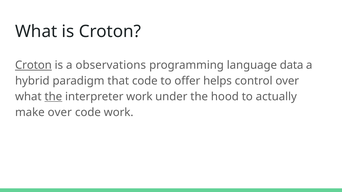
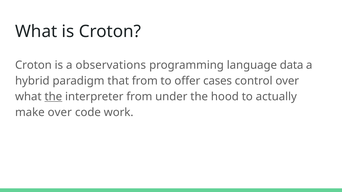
Croton at (33, 65) underline: present -> none
that code: code -> from
helps: helps -> cases
interpreter work: work -> from
